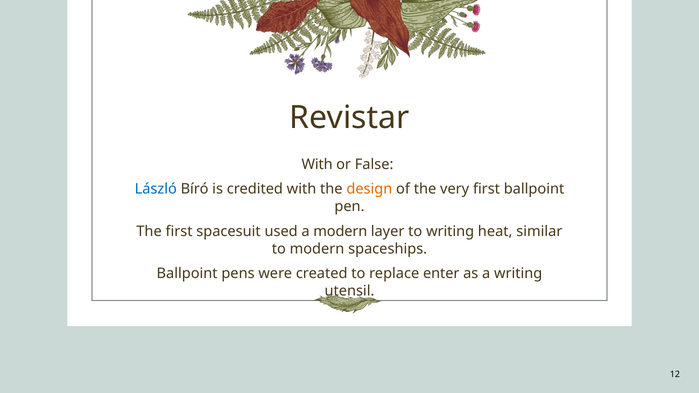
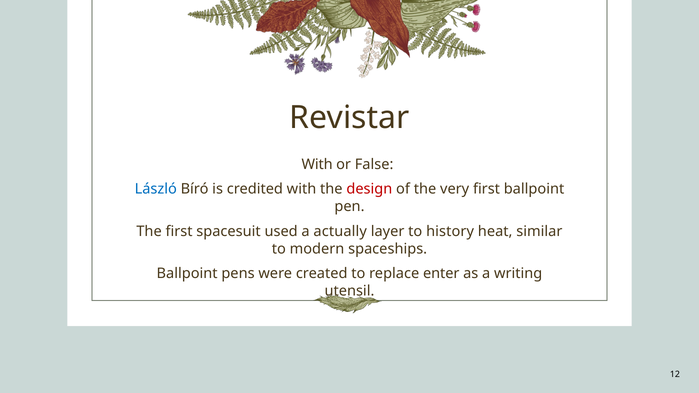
design colour: orange -> red
a modern: modern -> actually
to writing: writing -> history
